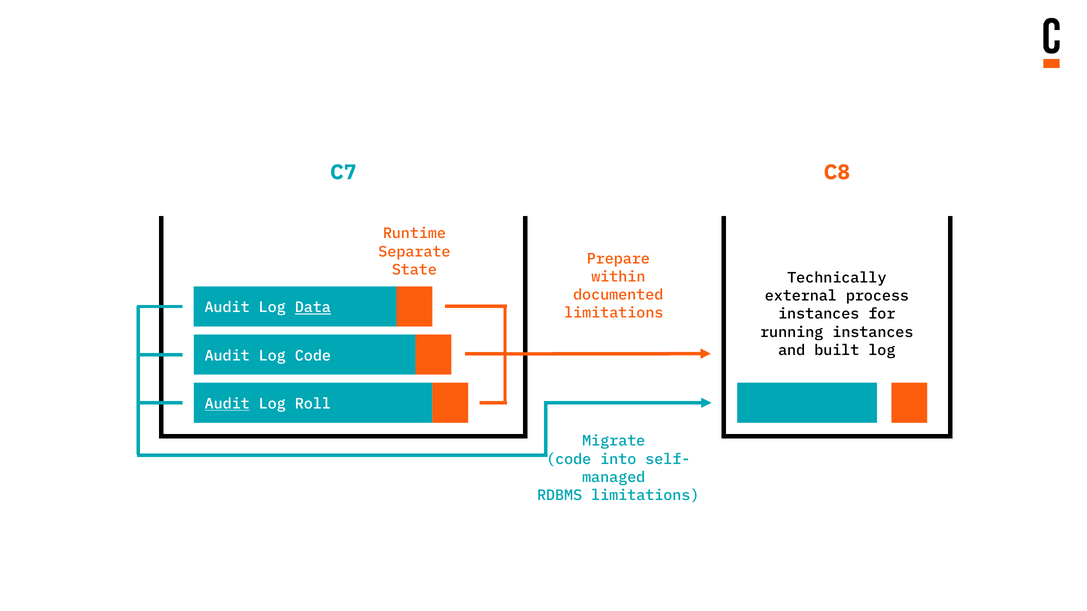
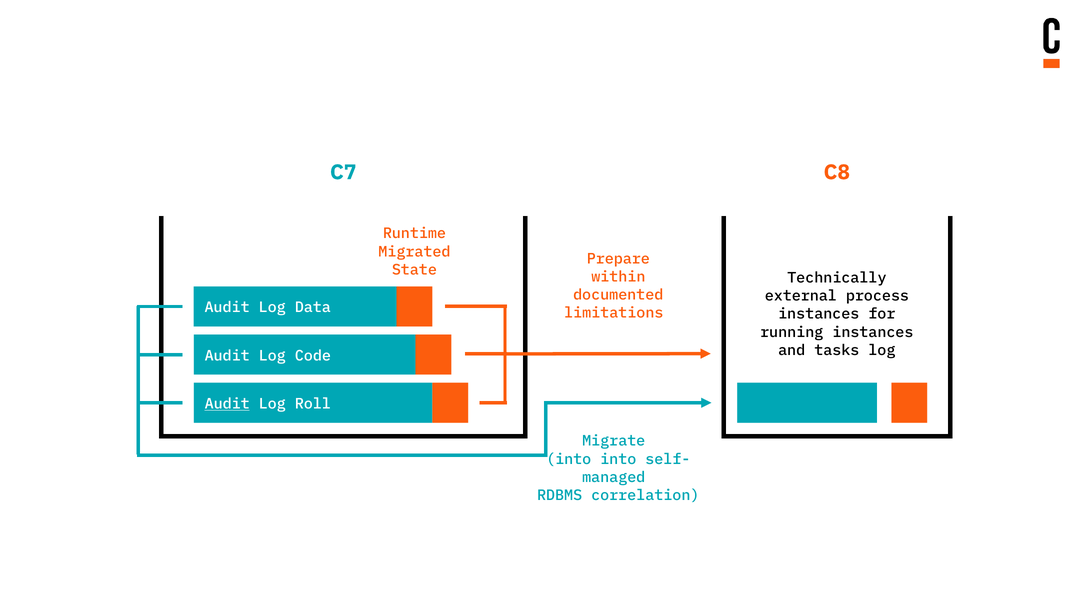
Separate: Separate -> Migrated
Data underline: present -> none
built: built -> tasks
code at (569, 459): code -> into
RDBMS limitations: limitations -> correlation
